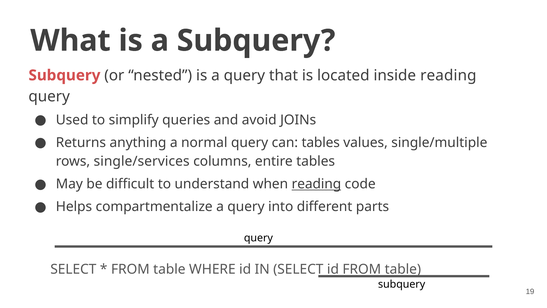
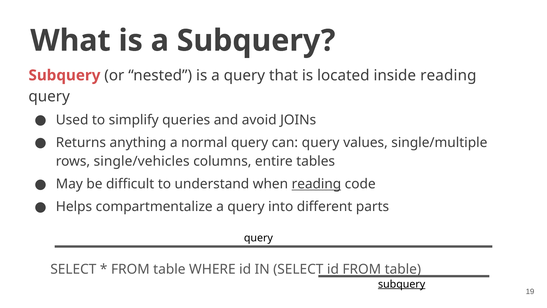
can tables: tables -> query
single/services: single/services -> single/vehicles
subquery at (402, 284) underline: none -> present
